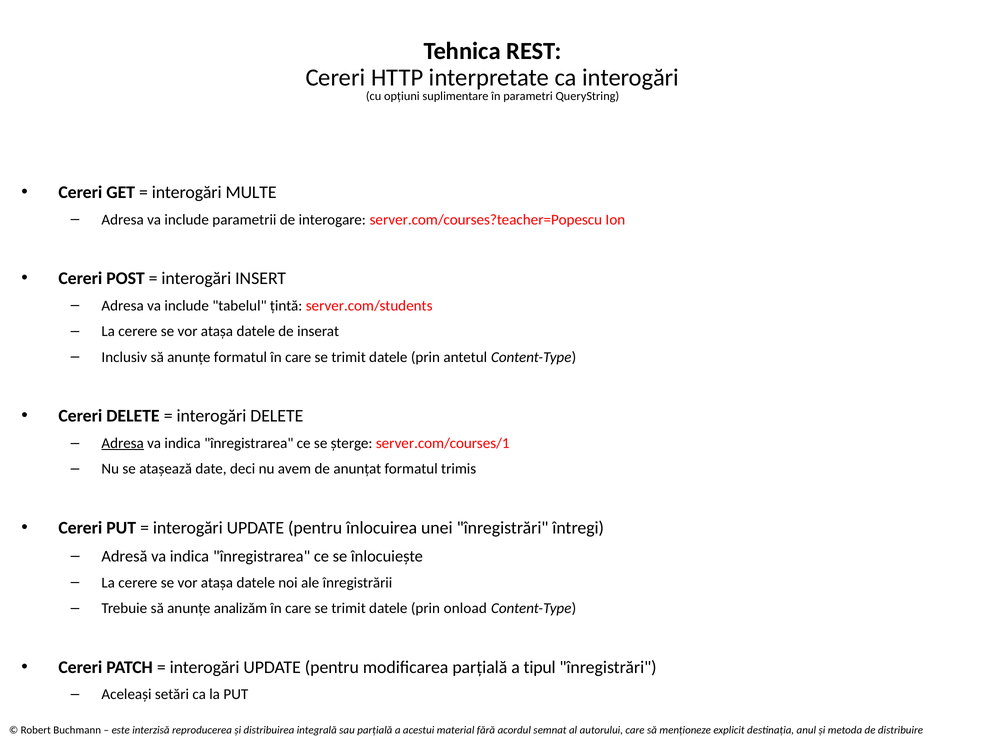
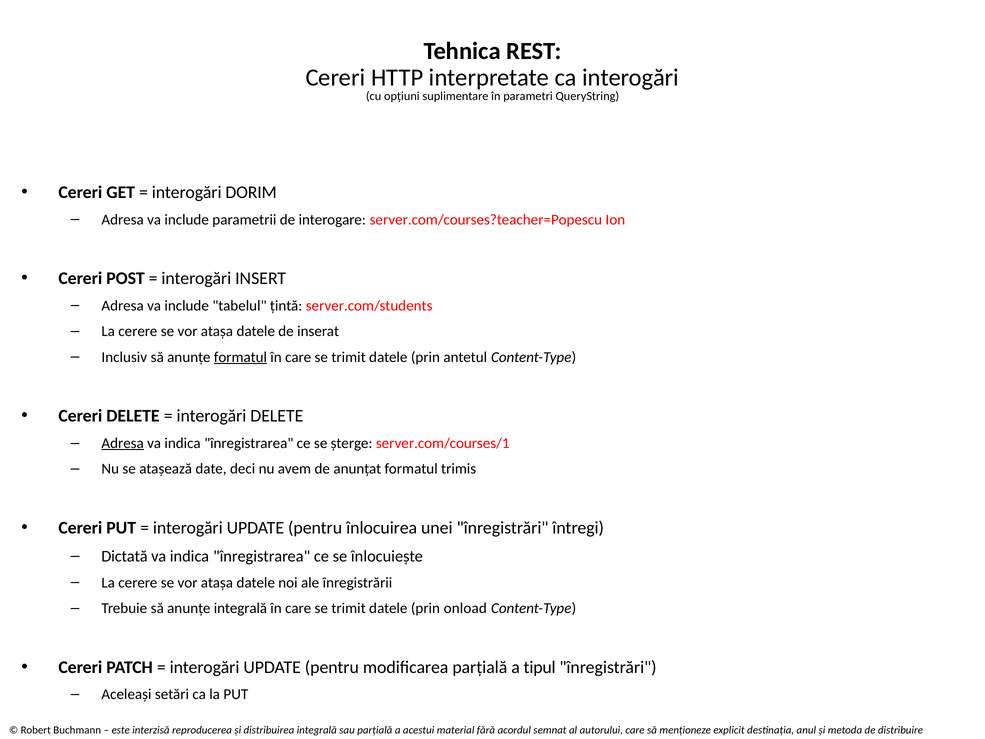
MULTE: MULTE -> DORIM
formatul at (240, 357) underline: none -> present
Adresă: Adresă -> Dictată
anunțe analizăm: analizăm -> integrală
